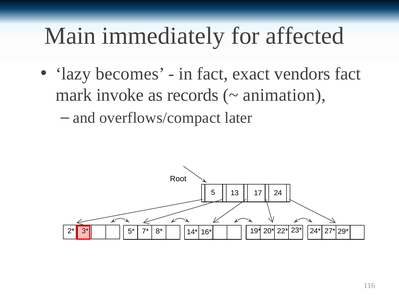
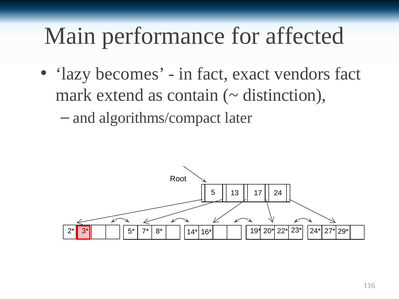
immediately: immediately -> performance
invoke: invoke -> extend
records: records -> contain
animation: animation -> distinction
overflows/compact: overflows/compact -> algorithms/compact
